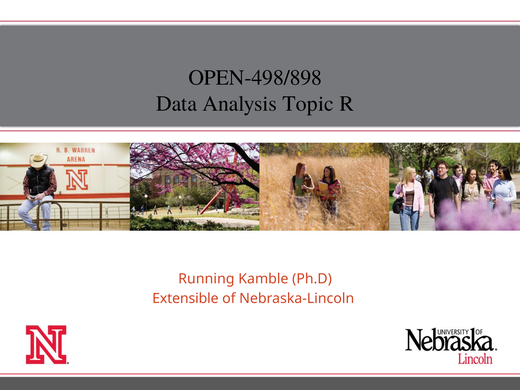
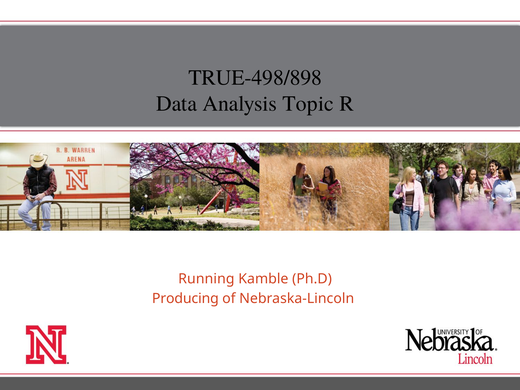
OPEN-498/898: OPEN-498/898 -> TRUE-498/898
Extensible: Extensible -> Producing
